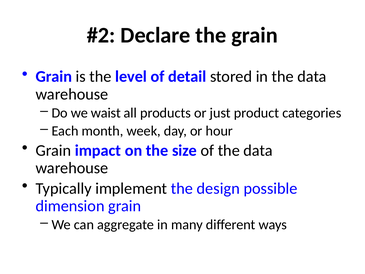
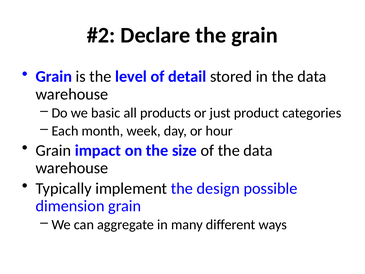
waist: waist -> basic
